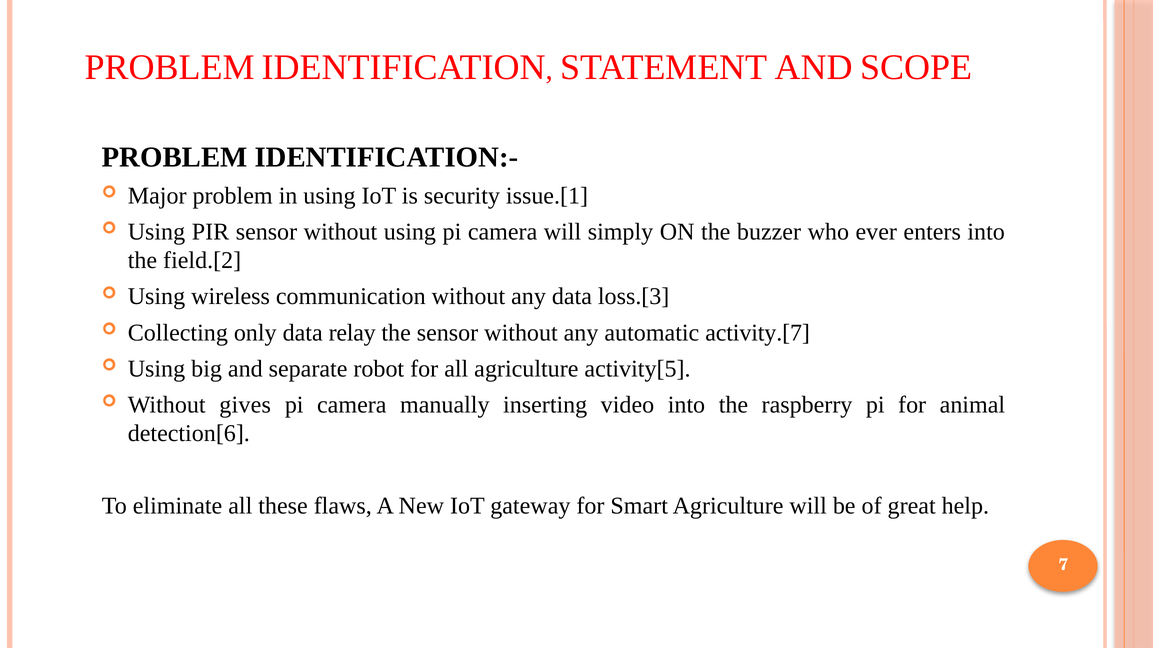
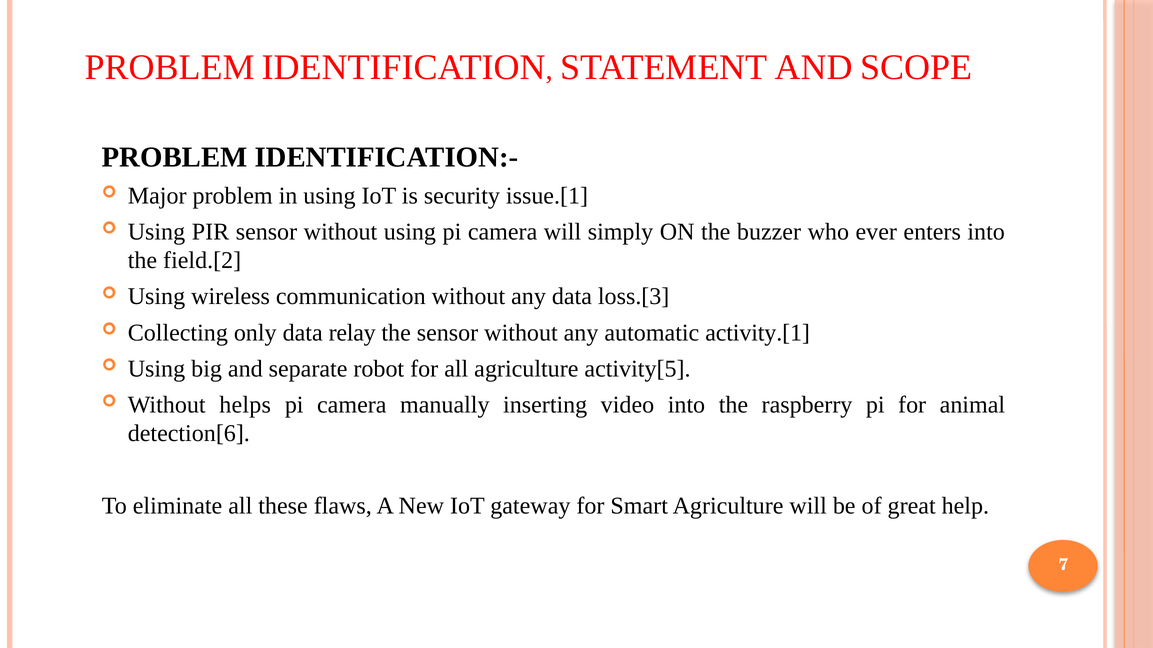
activity.[7: activity.[7 -> activity.[1
gives: gives -> helps
